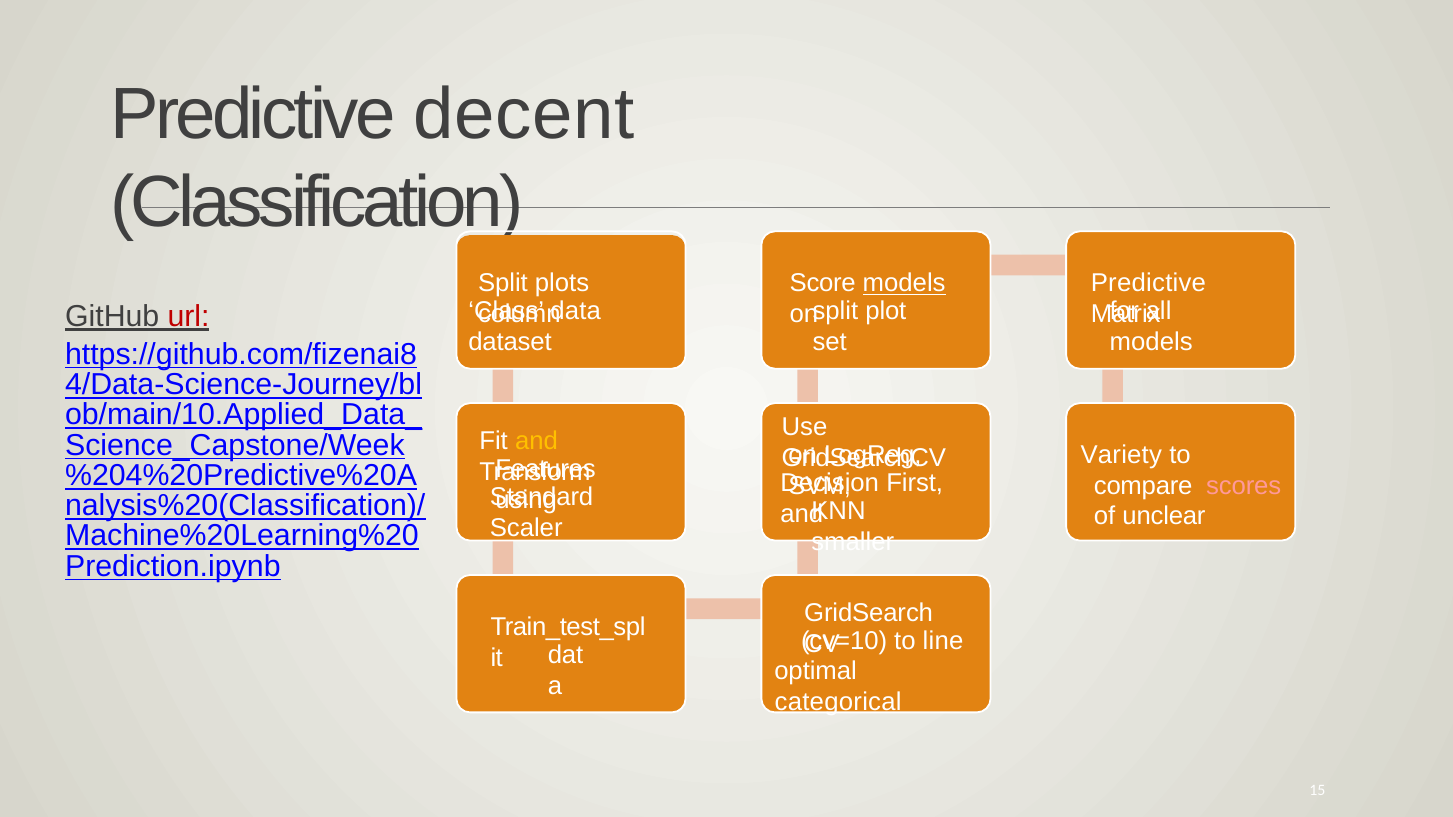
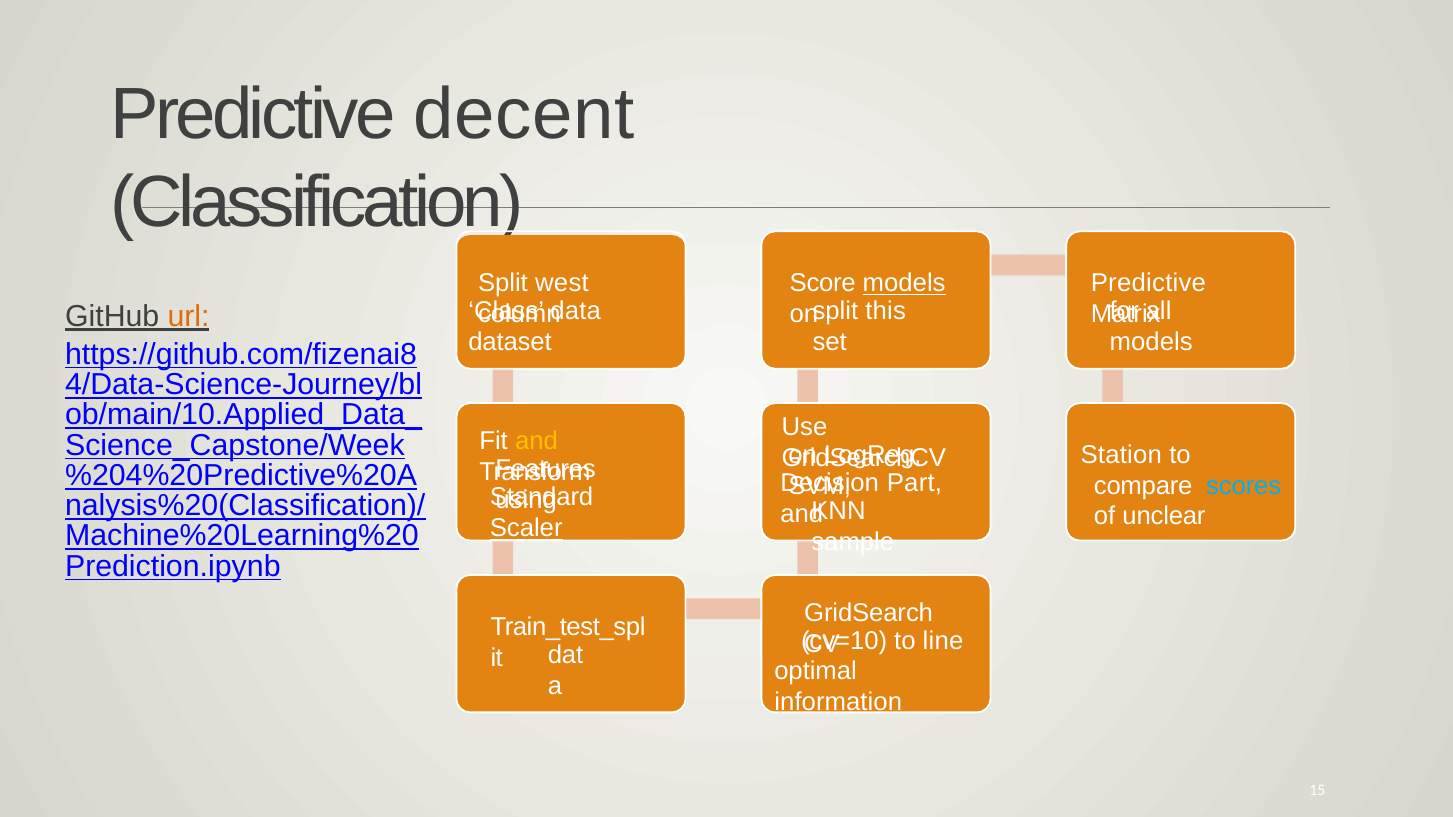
plots: plots -> west
plot: plot -> this
url colour: red -> orange
Variety: Variety -> Station
First: First -> Part
scores colour: pink -> light blue
Scaler underline: none -> present
smaller: smaller -> sample
categorical: categorical -> information
